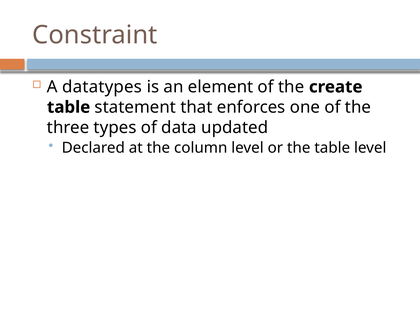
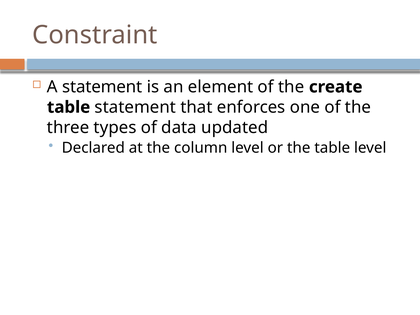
A datatypes: datatypes -> statement
